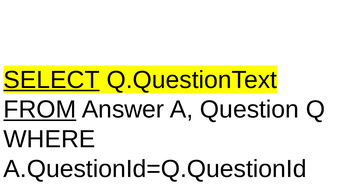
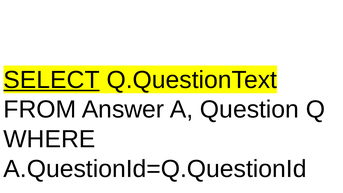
FROM underline: present -> none
